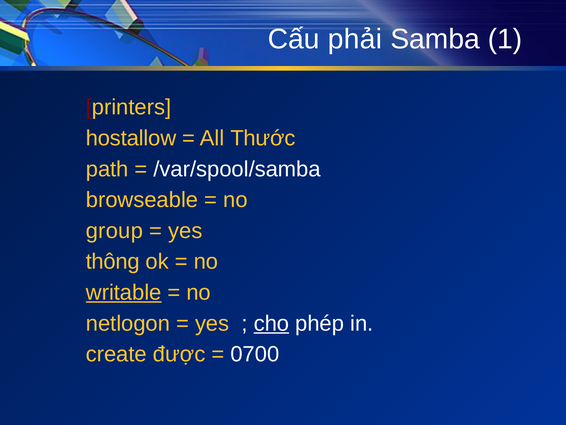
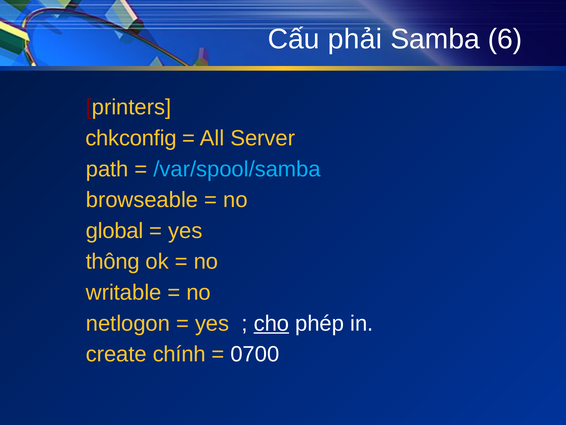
1: 1 -> 6
hostallow: hostallow -> chkconfig
Thước: Thước -> Server
/var/spool/samba colour: white -> light blue
group: group -> global
writable underline: present -> none
được: được -> chính
